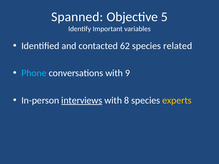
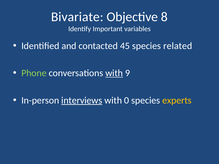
Spanned: Spanned -> Bivariate
5: 5 -> 8
62: 62 -> 45
Phone colour: light blue -> light green
with at (114, 73) underline: none -> present
8: 8 -> 0
